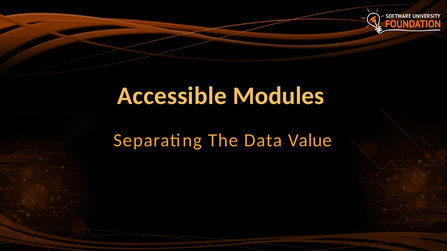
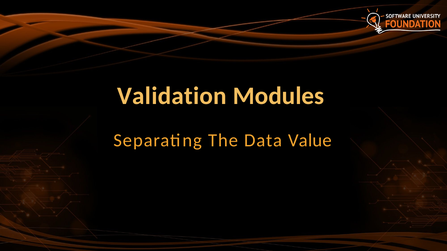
Accessible: Accessible -> Validation
